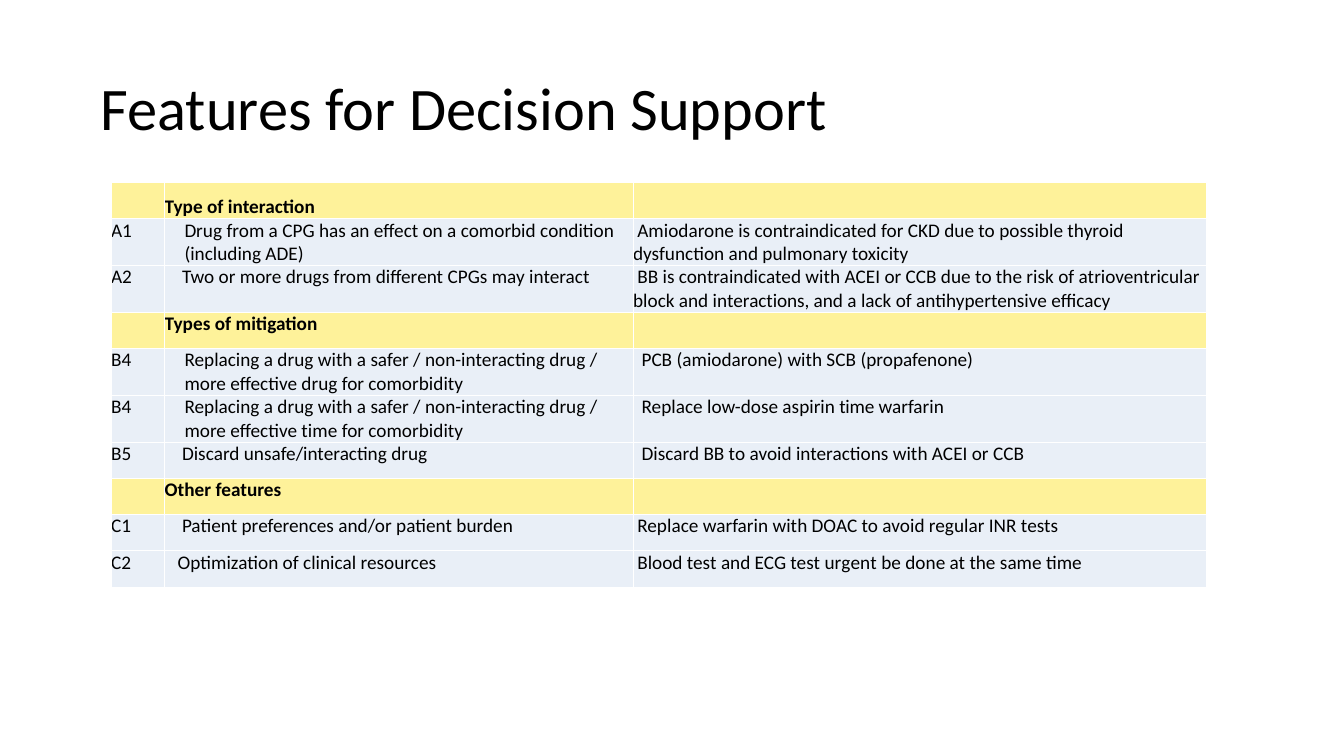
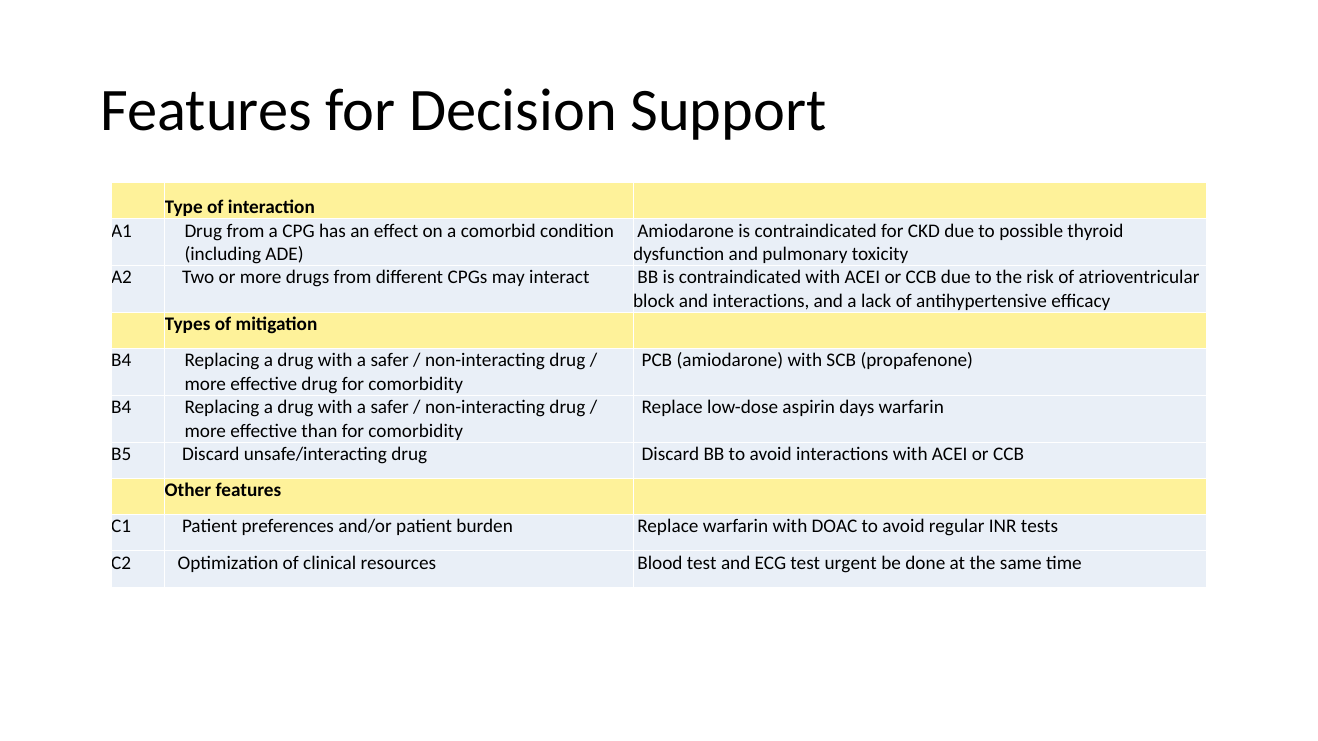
aspirin time: time -> days
effective time: time -> than
